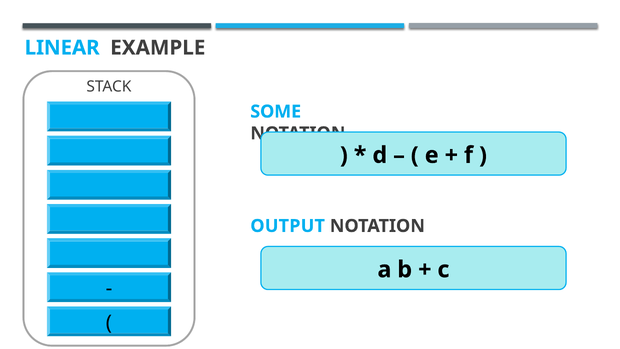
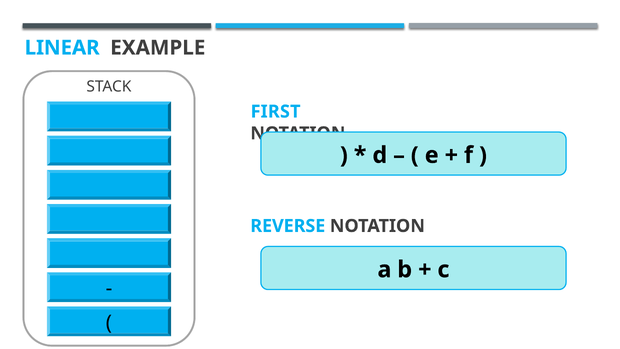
SOME: SOME -> FIRST
OUTPUT: OUTPUT -> REVERSE
